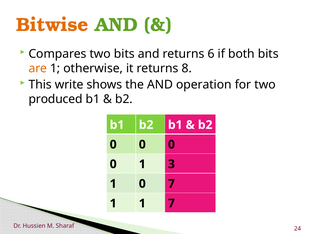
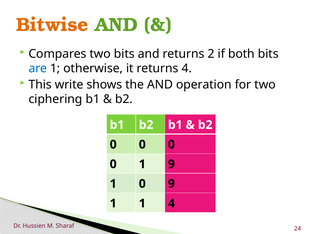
6: 6 -> 2
are colour: orange -> blue
returns 8: 8 -> 4
produced: produced -> ciphering
1 3: 3 -> 9
0 7: 7 -> 9
1 7: 7 -> 4
